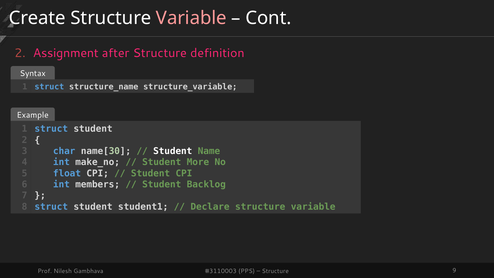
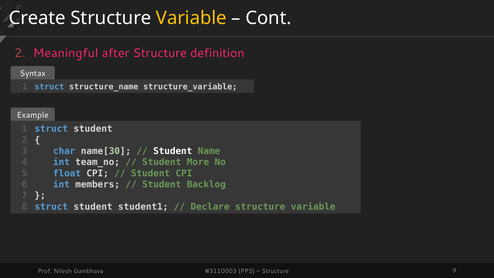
Variable at (191, 18) colour: pink -> yellow
Assignment: Assignment -> Meaningful
make_no: make_no -> team_no
